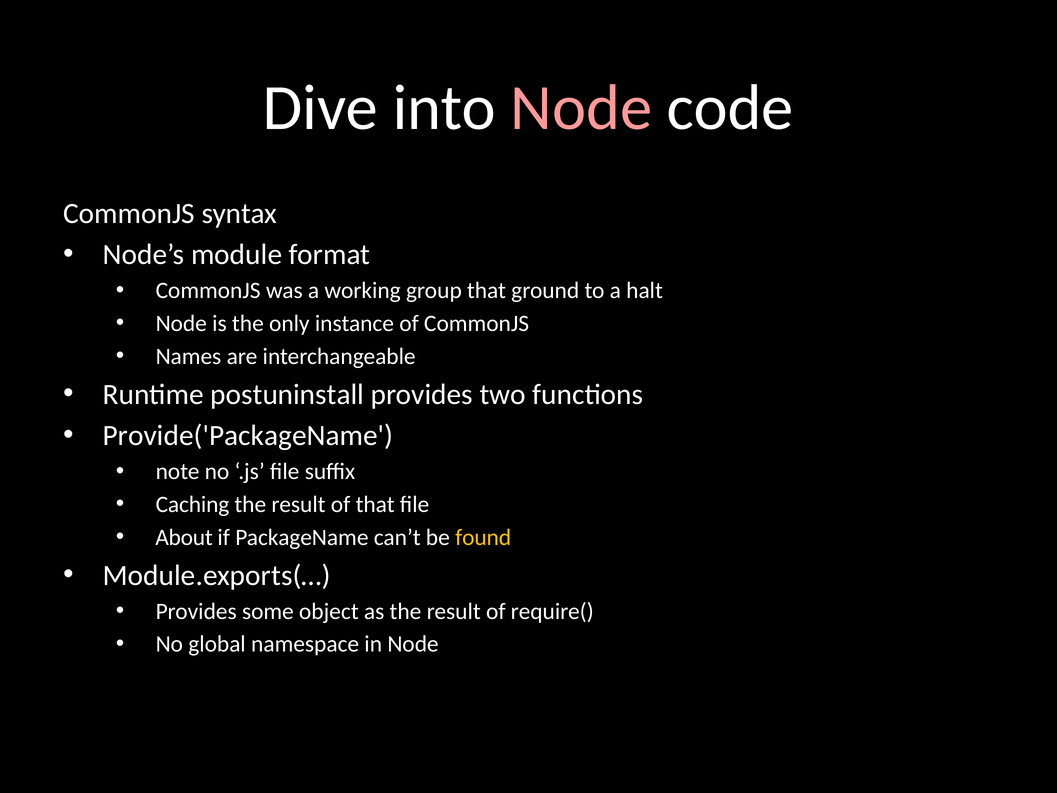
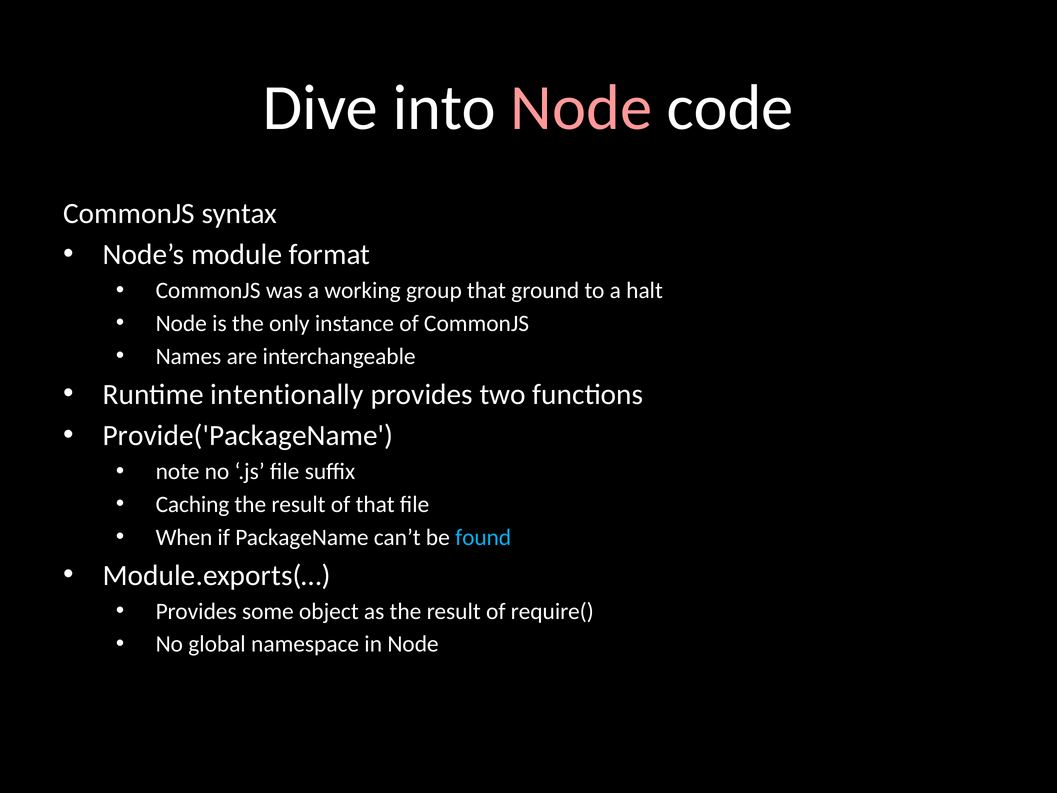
postuninstall: postuninstall -> intentionally
About: About -> When
found colour: yellow -> light blue
